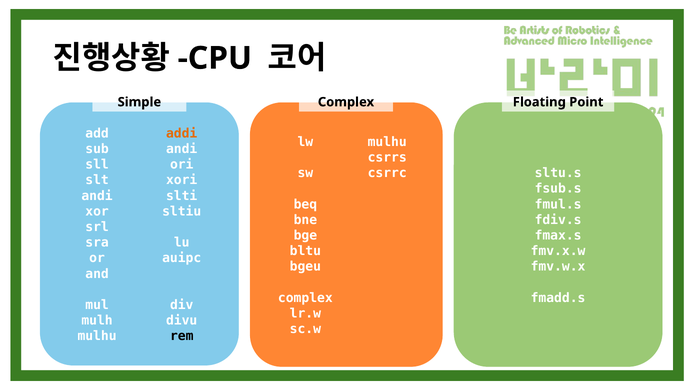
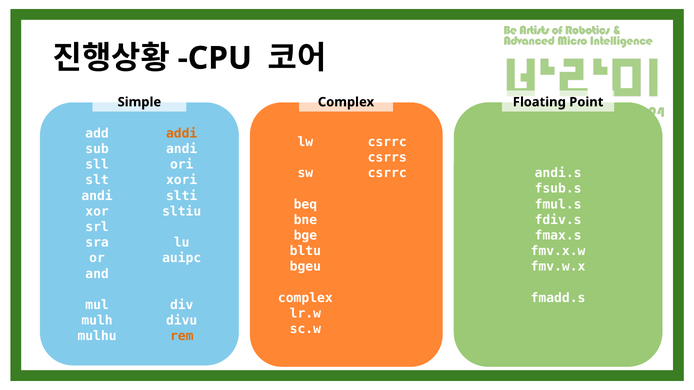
mulhu at (387, 142): mulhu -> csrrc
sltu.s: sltu.s -> andi.s
rem colour: black -> orange
